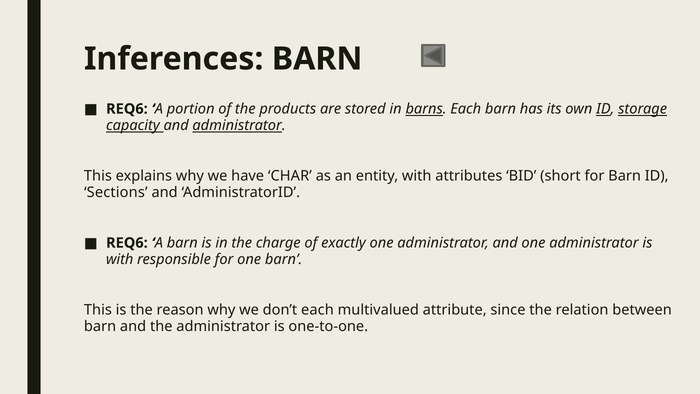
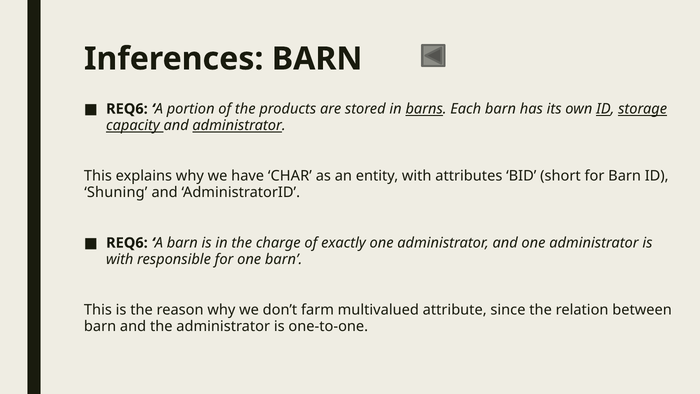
Sections: Sections -> Shuning
don’t each: each -> farm
